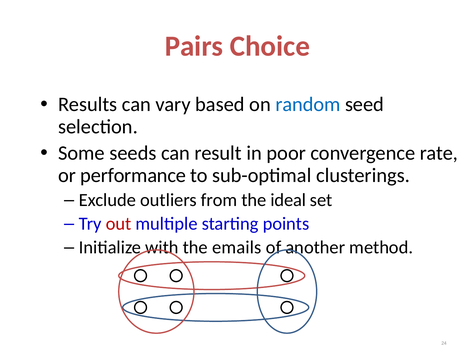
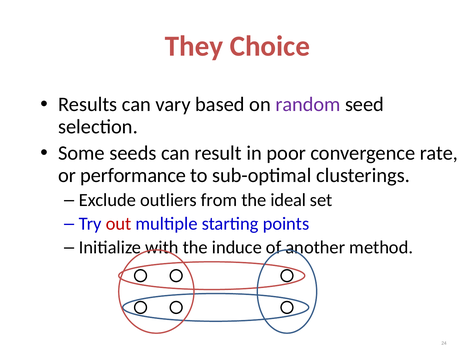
Pairs: Pairs -> They
random colour: blue -> purple
emails: emails -> induce
